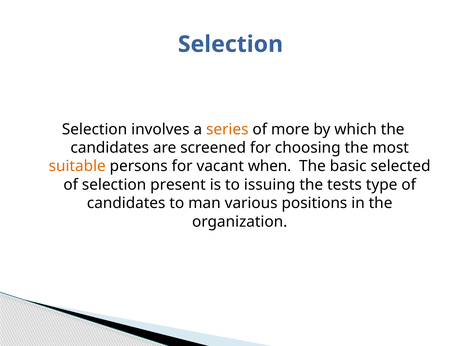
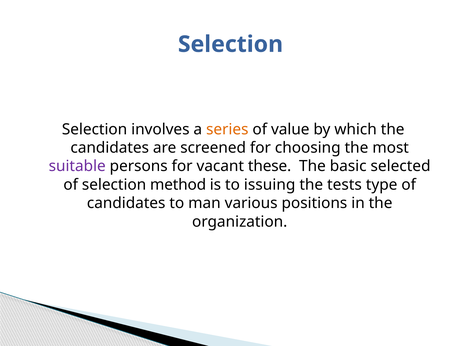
more: more -> value
suitable colour: orange -> purple
when: when -> these
present: present -> method
